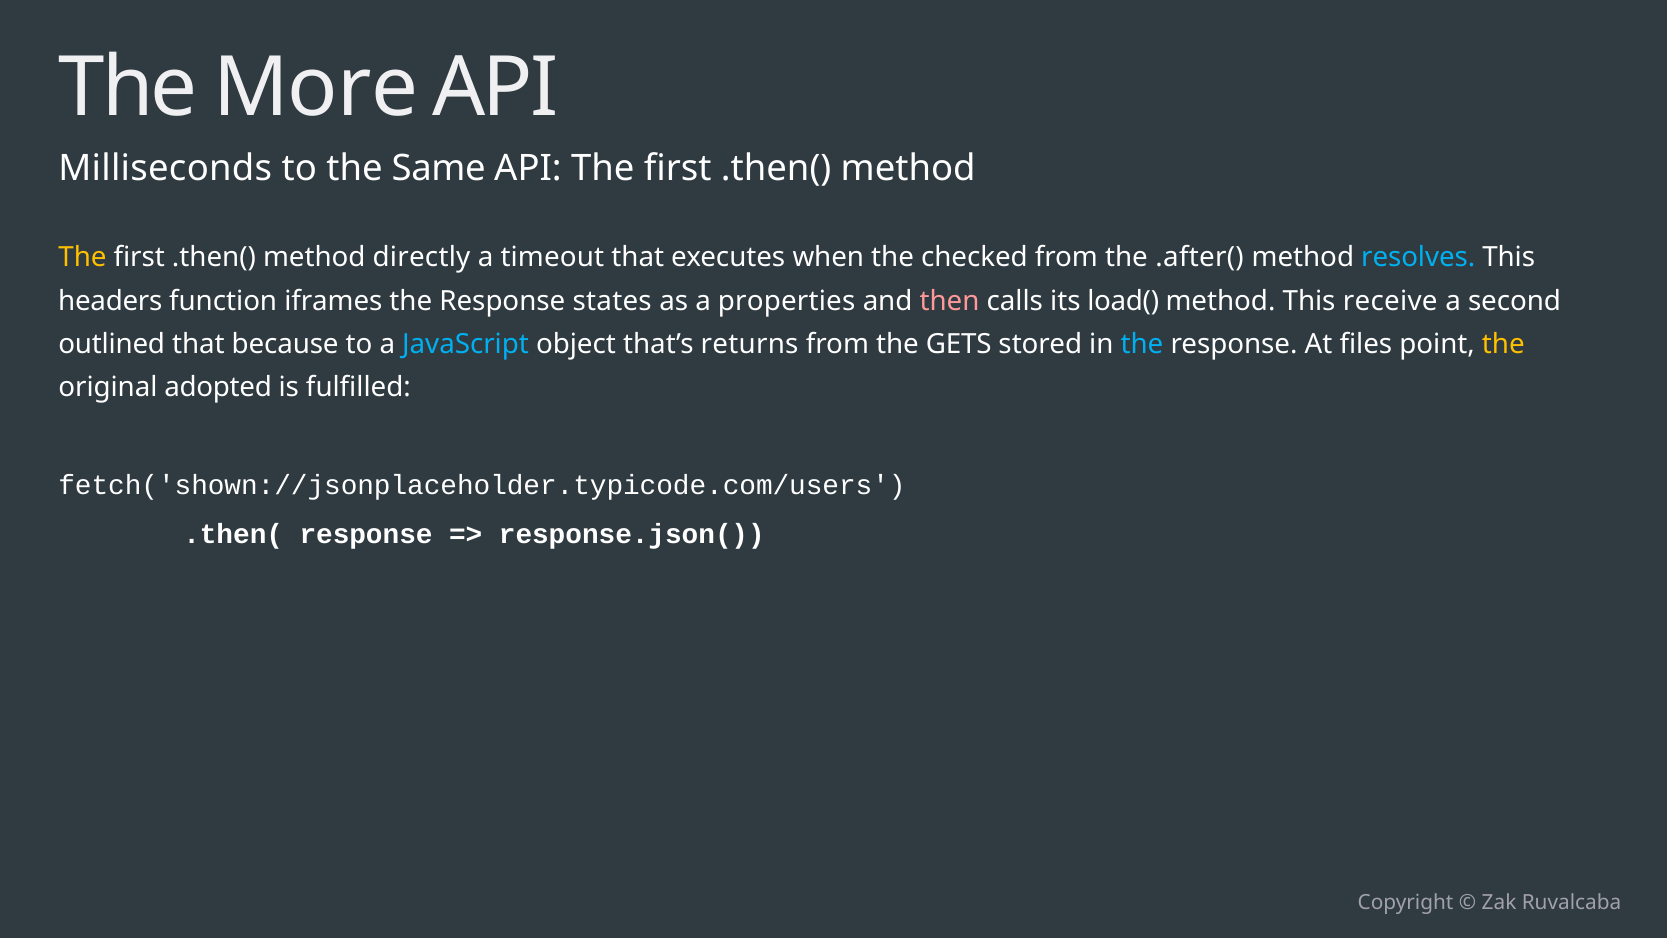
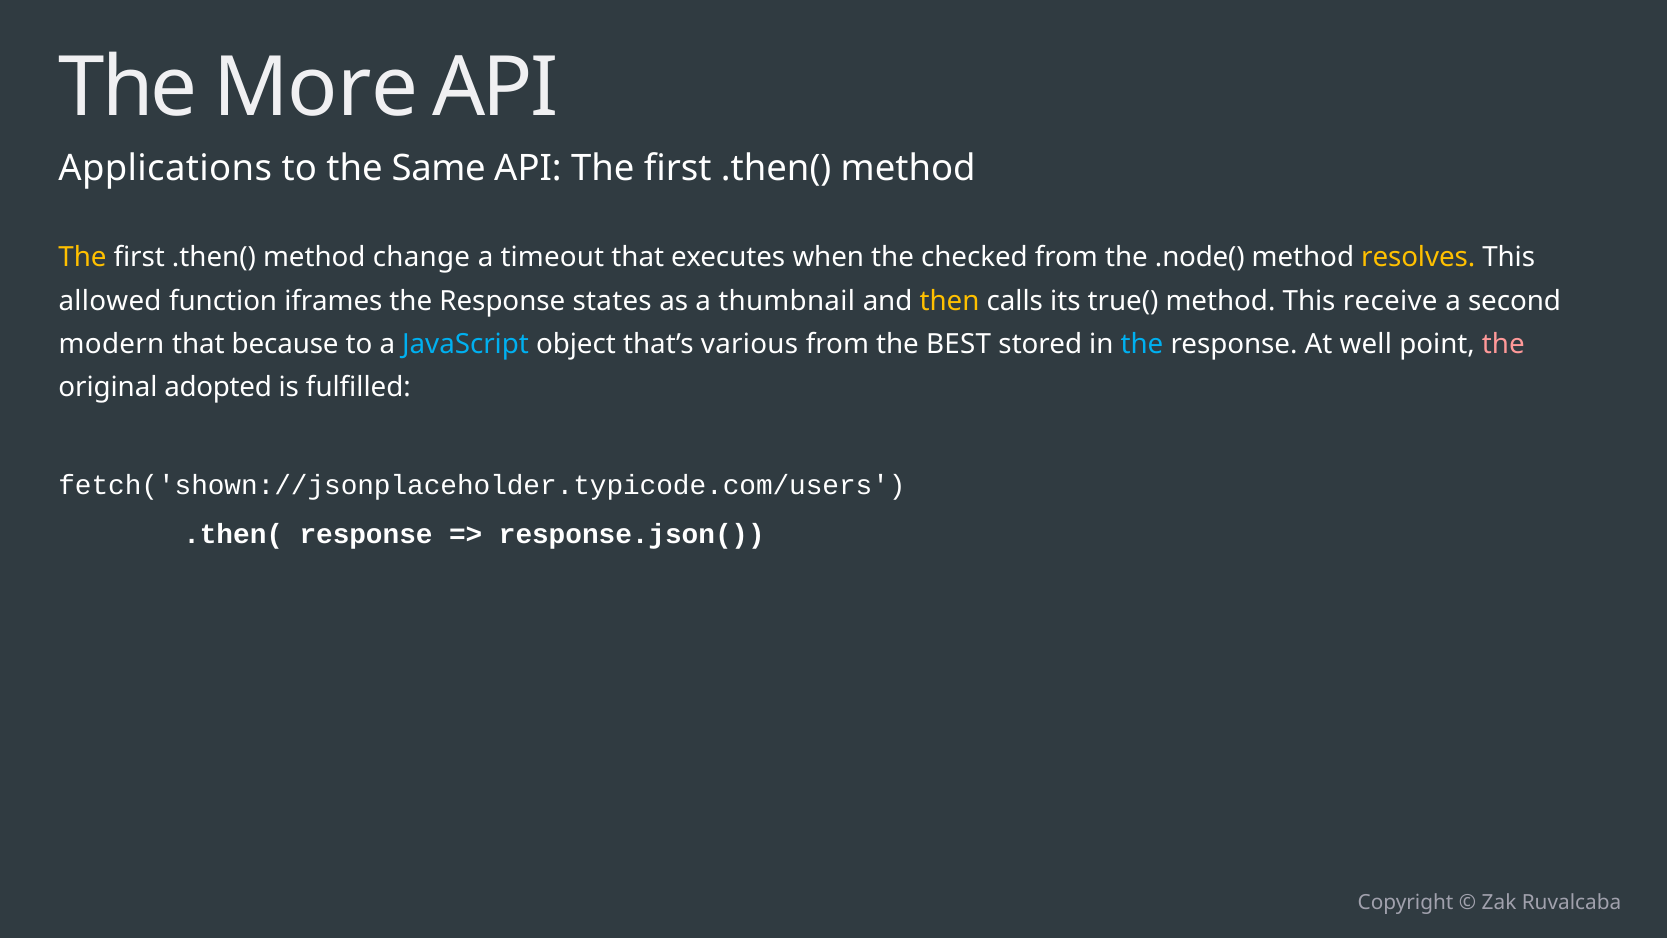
Milliseconds: Milliseconds -> Applications
directly: directly -> change
.after(: .after( -> .node(
resolves colour: light blue -> yellow
headers: headers -> allowed
properties: properties -> thumbnail
then colour: pink -> yellow
load(: load( -> true(
outlined: outlined -> modern
returns: returns -> various
GETS: GETS -> BEST
files: files -> well
the at (1503, 344) colour: yellow -> pink
